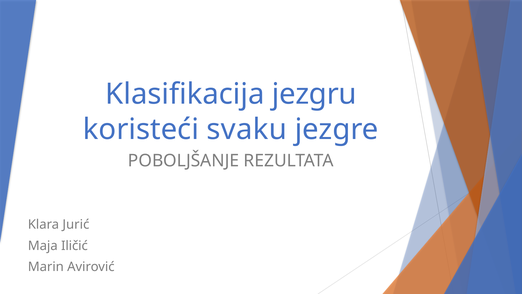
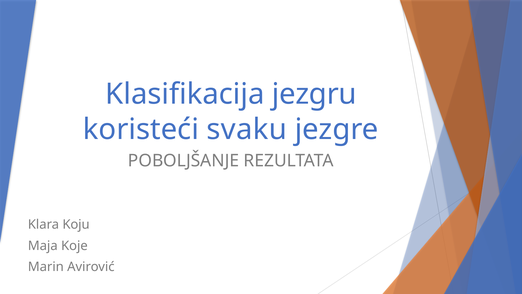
Jurić: Jurić -> Koju
Iličić: Iličić -> Koje
